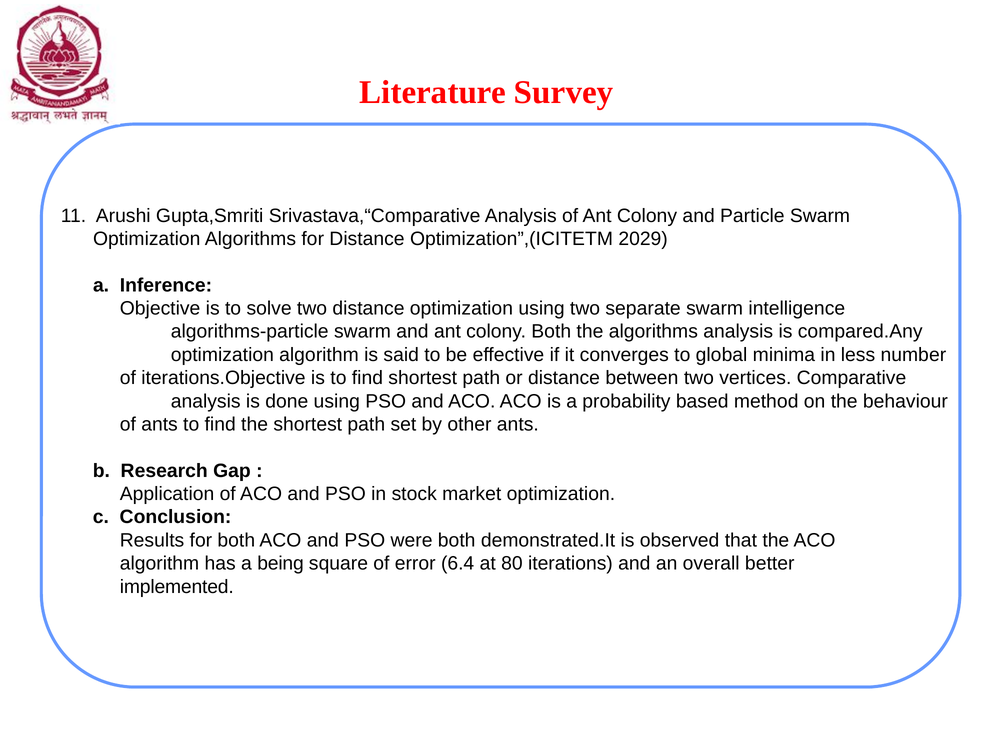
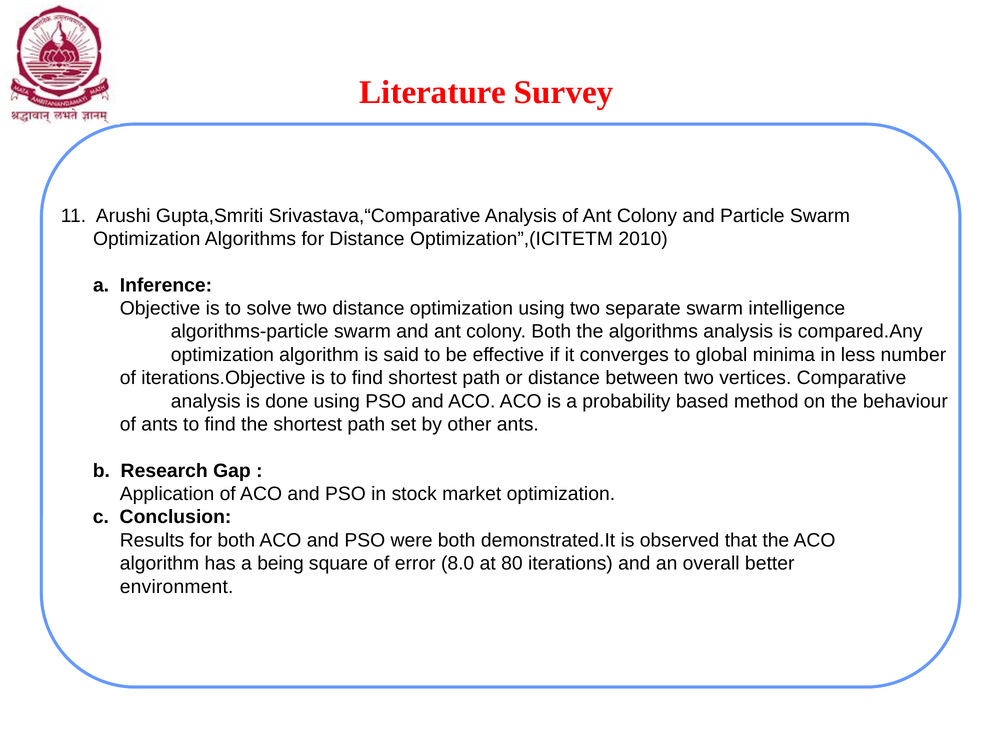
2029: 2029 -> 2010
6.4: 6.4 -> 8.0
implemented: implemented -> environment
